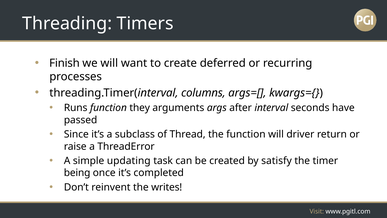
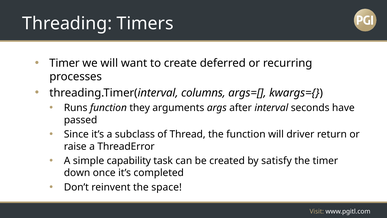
Finish at (64, 63): Finish -> Timer
updating: updating -> capability
being: being -> down
writes: writes -> space
